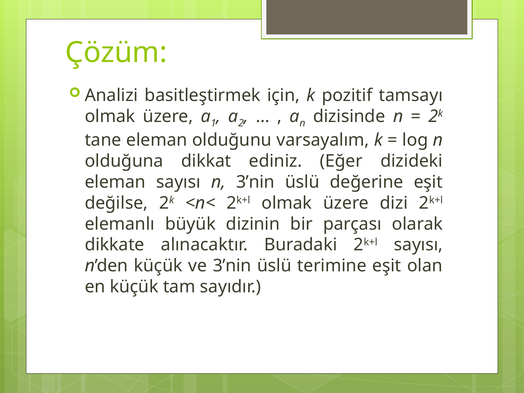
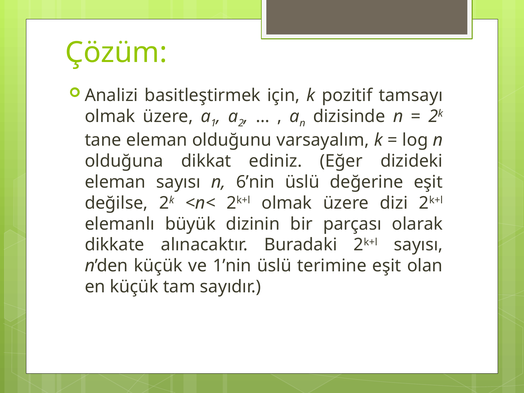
n 3’nin: 3’nin -> 6’nin
ve 3’nin: 3’nin -> 1’nin
